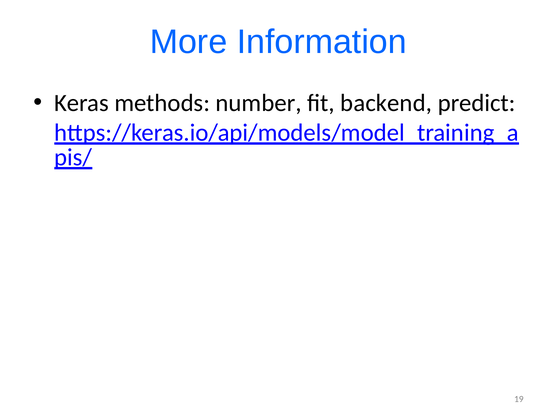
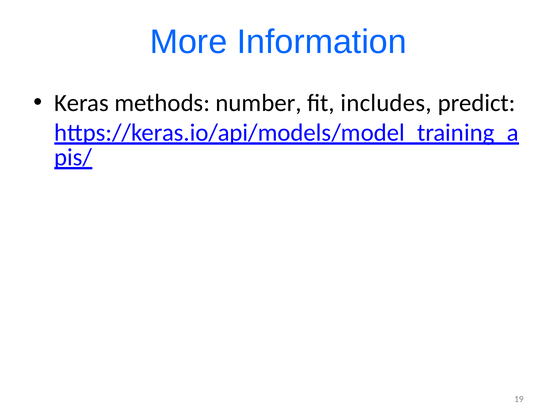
backend: backend -> includes
